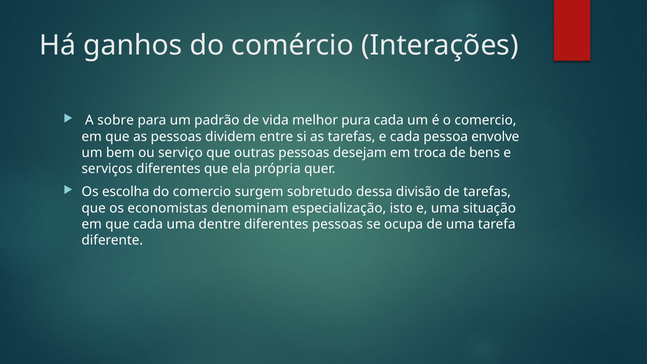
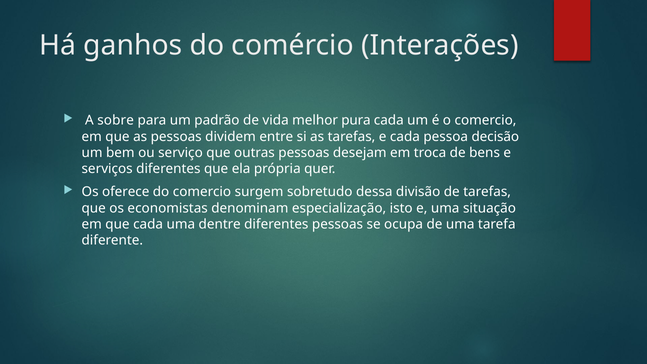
envolve: envolve -> decisão
escolha: escolha -> oferece
